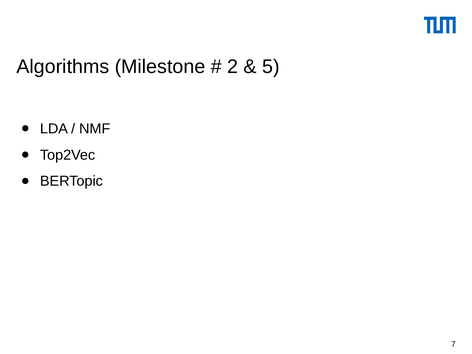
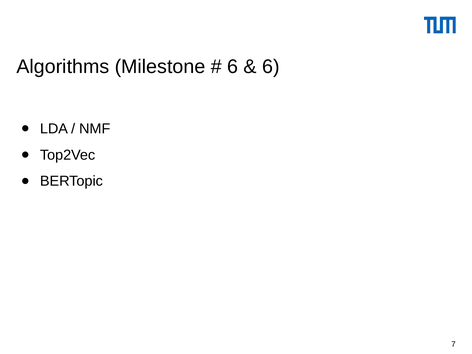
2 at (233, 67): 2 -> 6
5 at (271, 67): 5 -> 6
